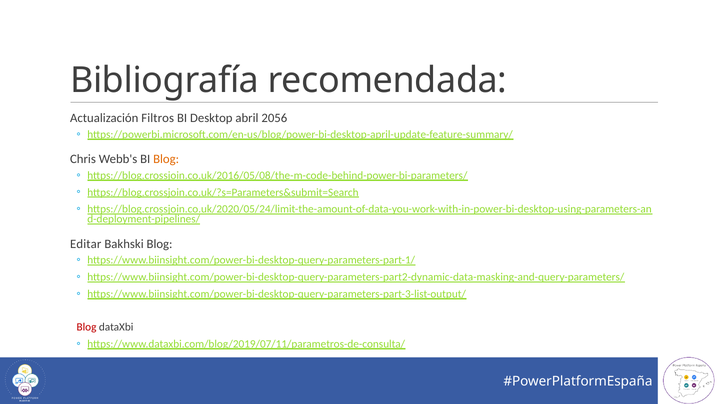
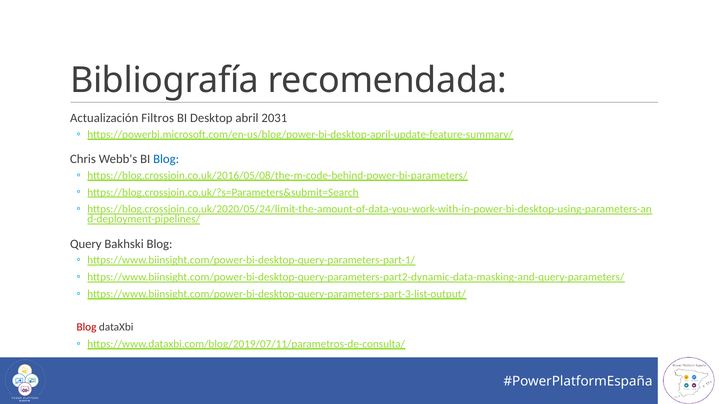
2056: 2056 -> 2031
Blog at (166, 159) colour: orange -> blue
Editar: Editar -> Query
